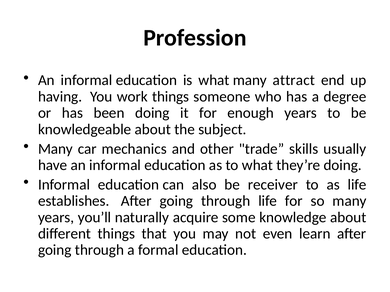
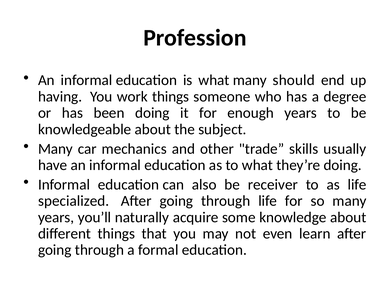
attract: attract -> should
establishes: establishes -> specialized
